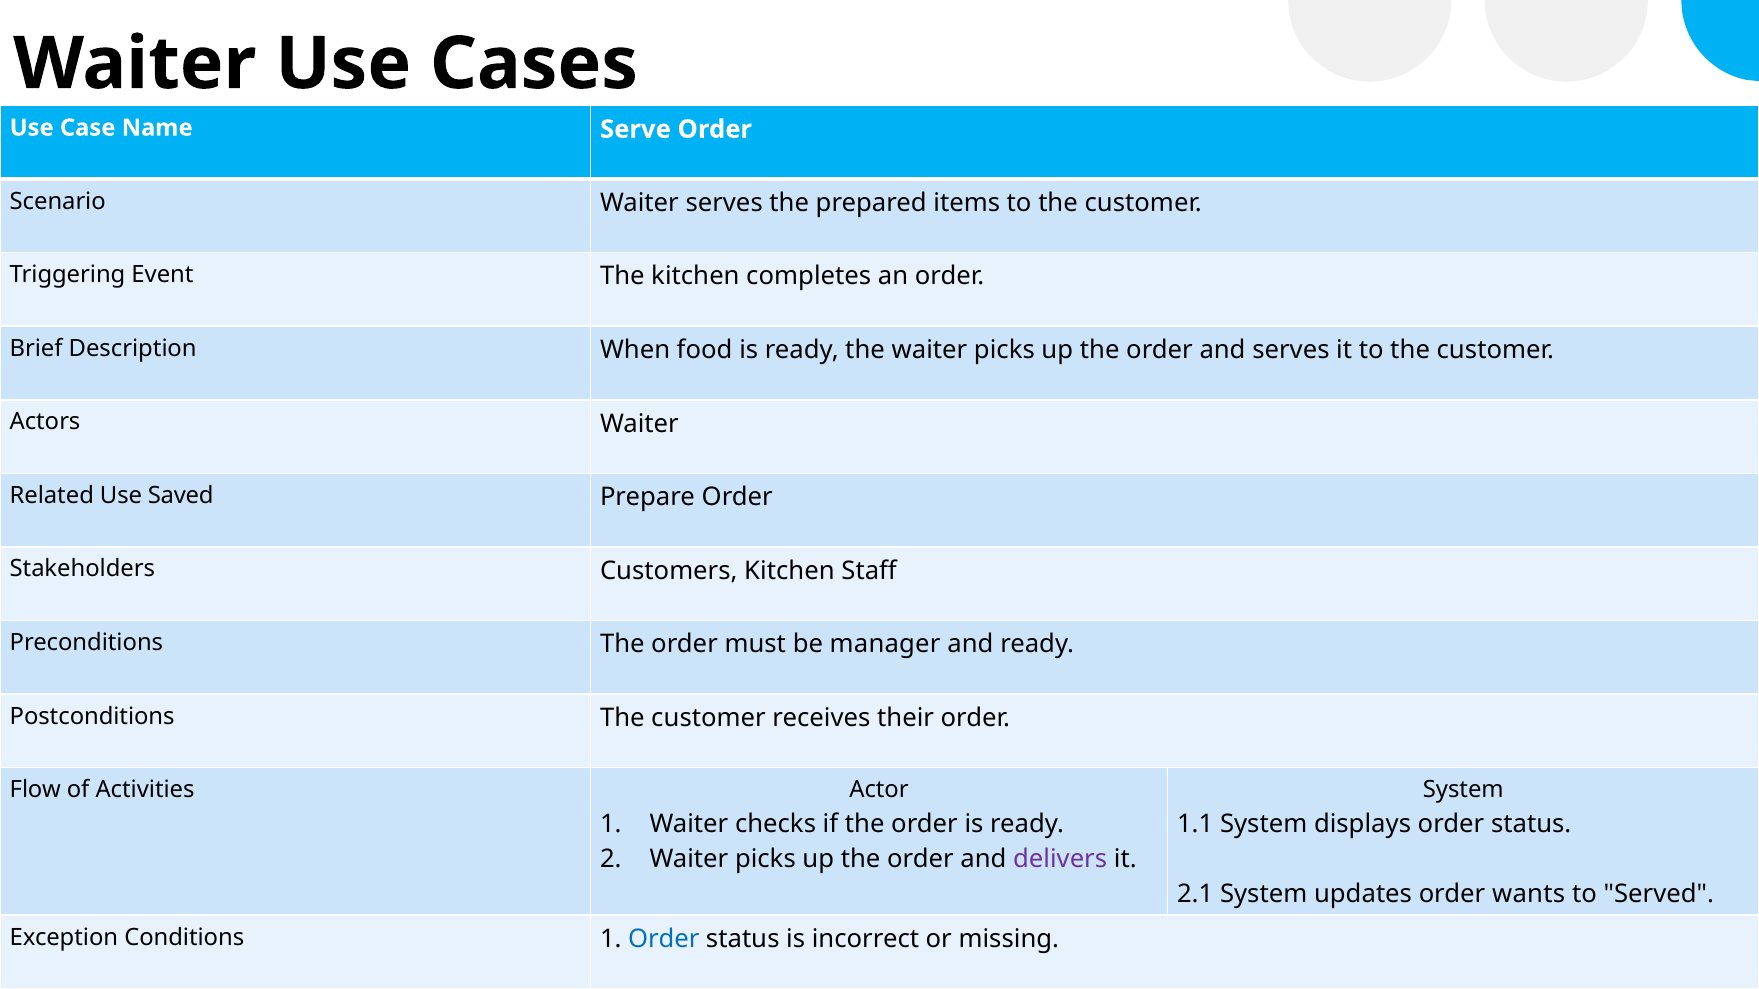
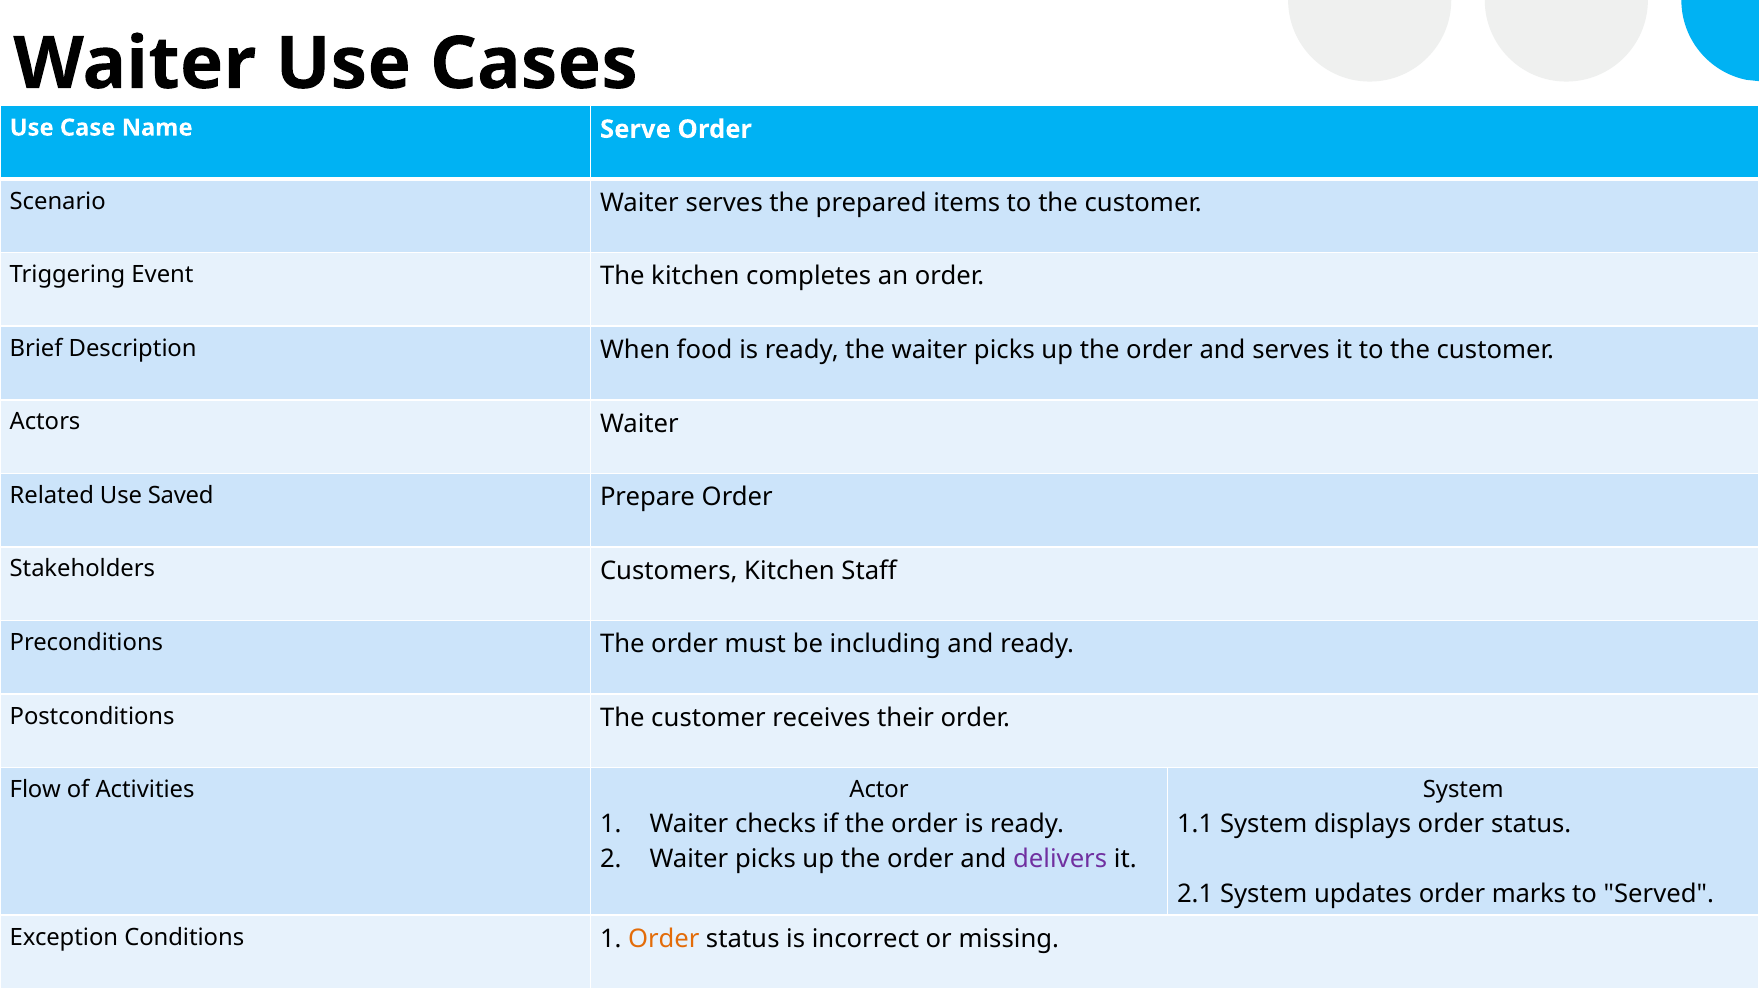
manager: manager -> including
wants: wants -> marks
Order at (664, 939) colour: blue -> orange
